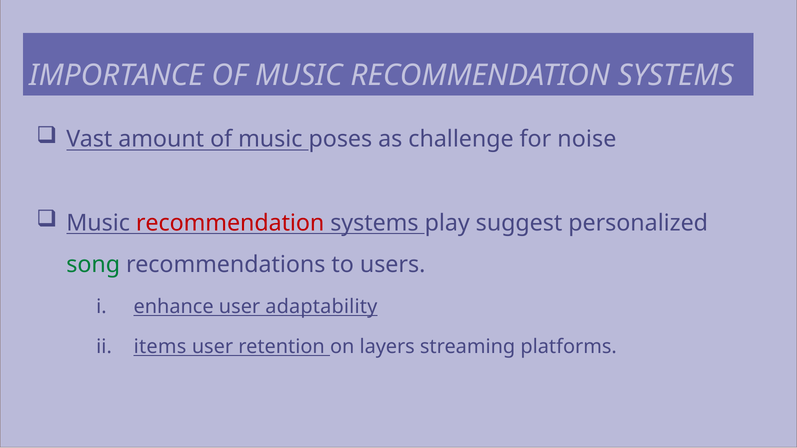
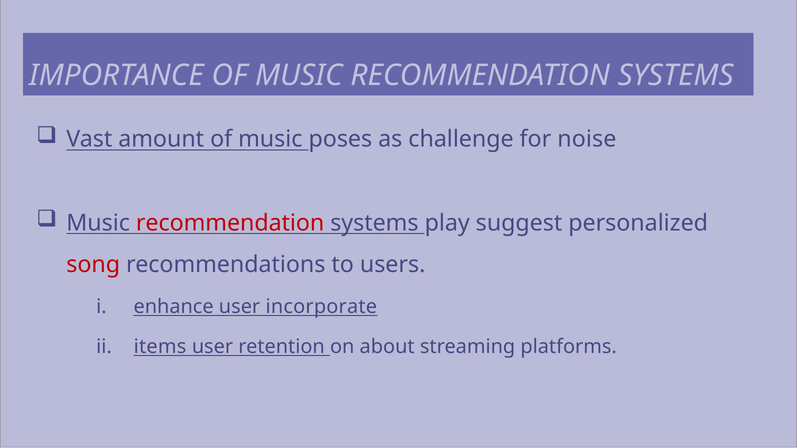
song colour: green -> red
adaptability: adaptability -> incorporate
layers: layers -> about
